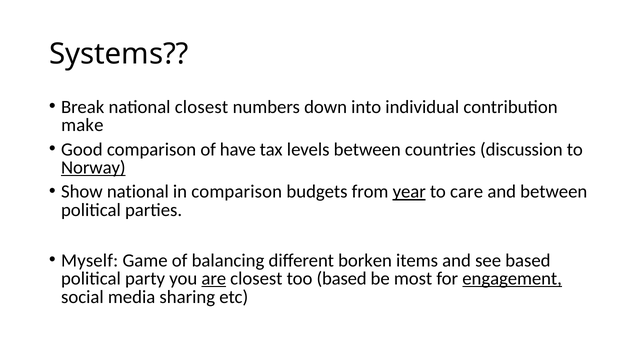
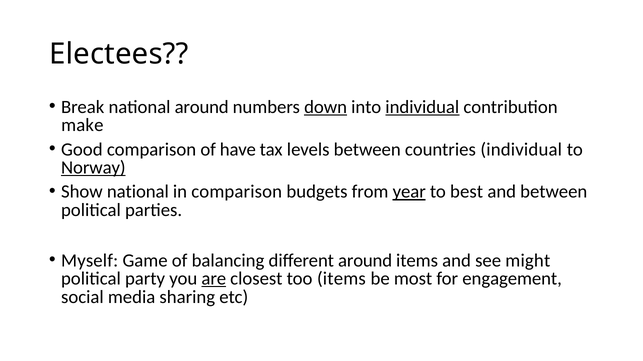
Systems: Systems -> Electees
national closest: closest -> around
down underline: none -> present
individual at (422, 107) underline: none -> present
countries discussion: discussion -> individual
care: care -> best
different borken: borken -> around
see based: based -> might
too based: based -> items
engagement underline: present -> none
